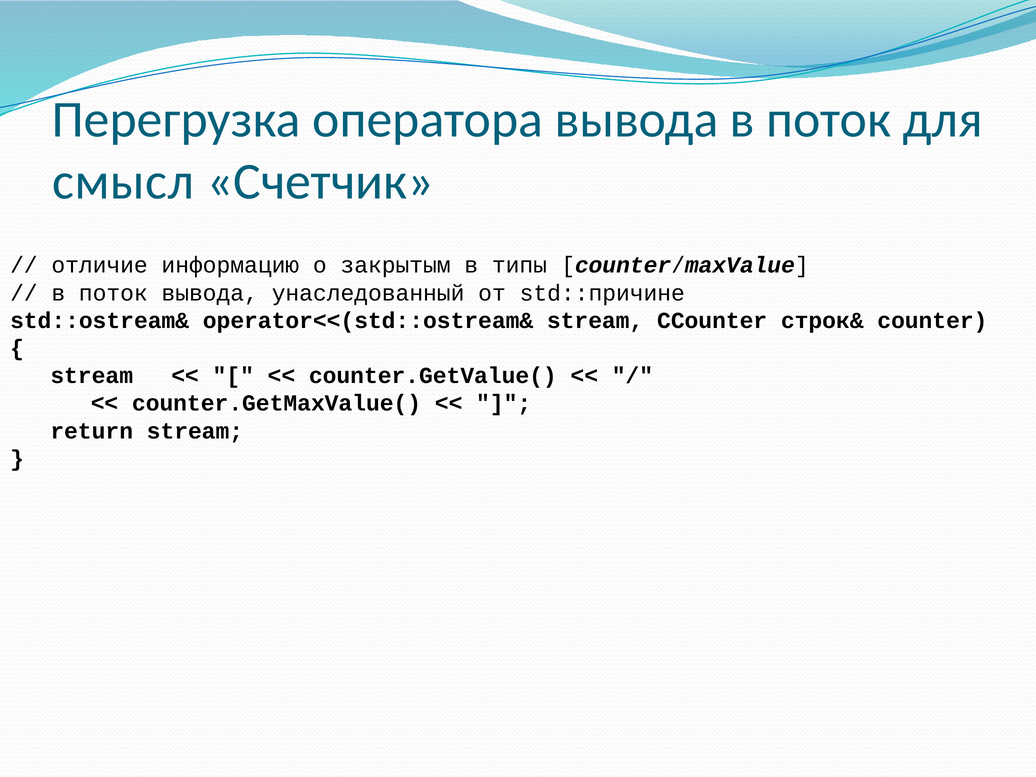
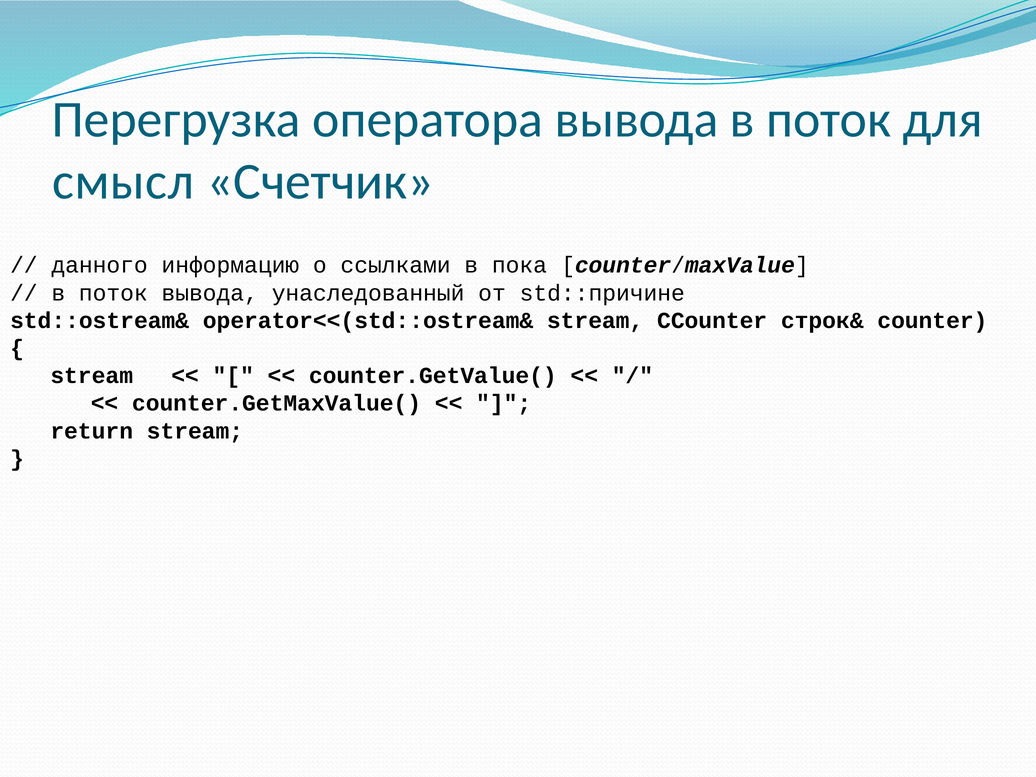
отличие: отличие -> данного
закрытым: закрытым -> ссылками
типы: типы -> пока
